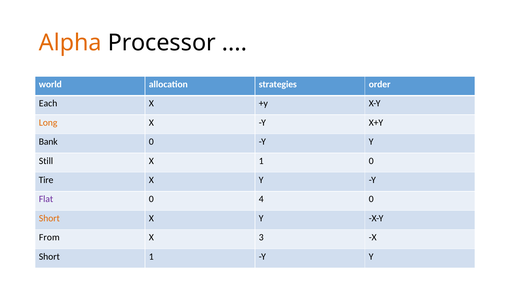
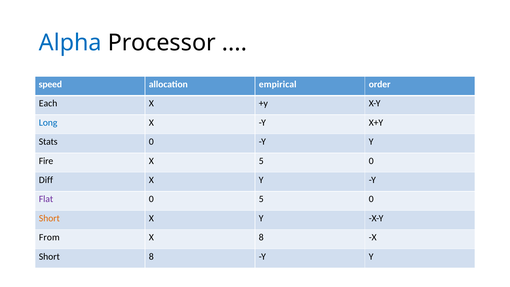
Alpha colour: orange -> blue
world: world -> speed
strategies: strategies -> empirical
Long colour: orange -> blue
Bank: Bank -> Stats
Still: Still -> Fire
X 1: 1 -> 5
Tire: Tire -> Diff
0 4: 4 -> 5
X 3: 3 -> 8
Short 1: 1 -> 8
